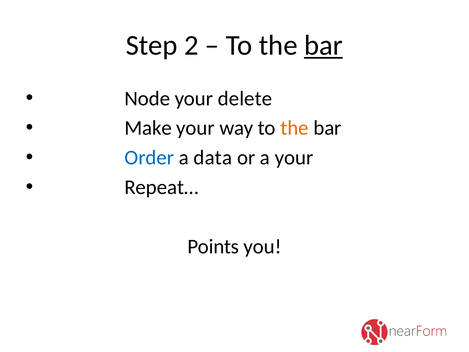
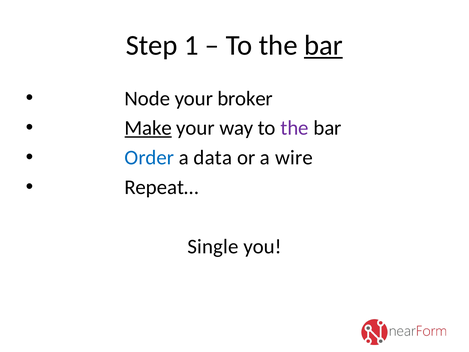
2: 2 -> 1
delete: delete -> broker
Make underline: none -> present
the at (295, 128) colour: orange -> purple
a your: your -> wire
Points: Points -> Single
